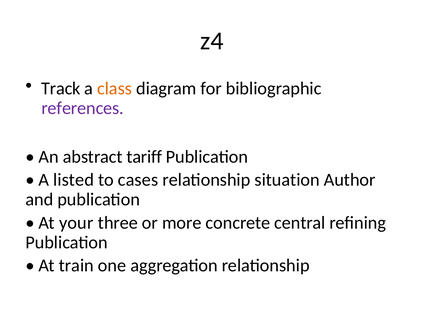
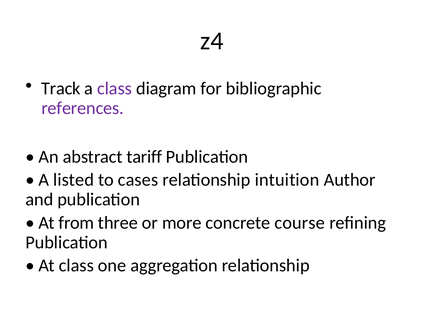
class at (115, 89) colour: orange -> purple
situation: situation -> intuition
your: your -> from
central: central -> course
At train: train -> class
